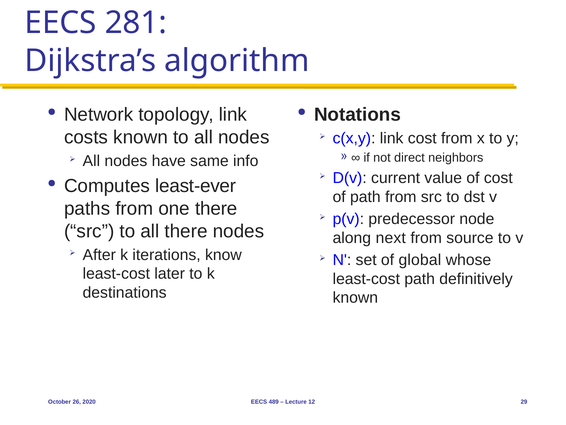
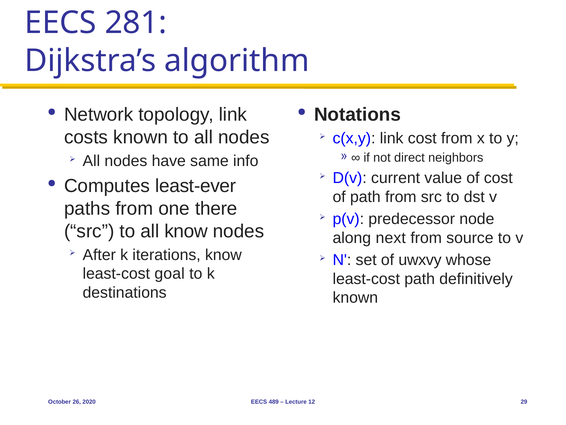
all there: there -> know
global: global -> uwxvy
later: later -> goal
